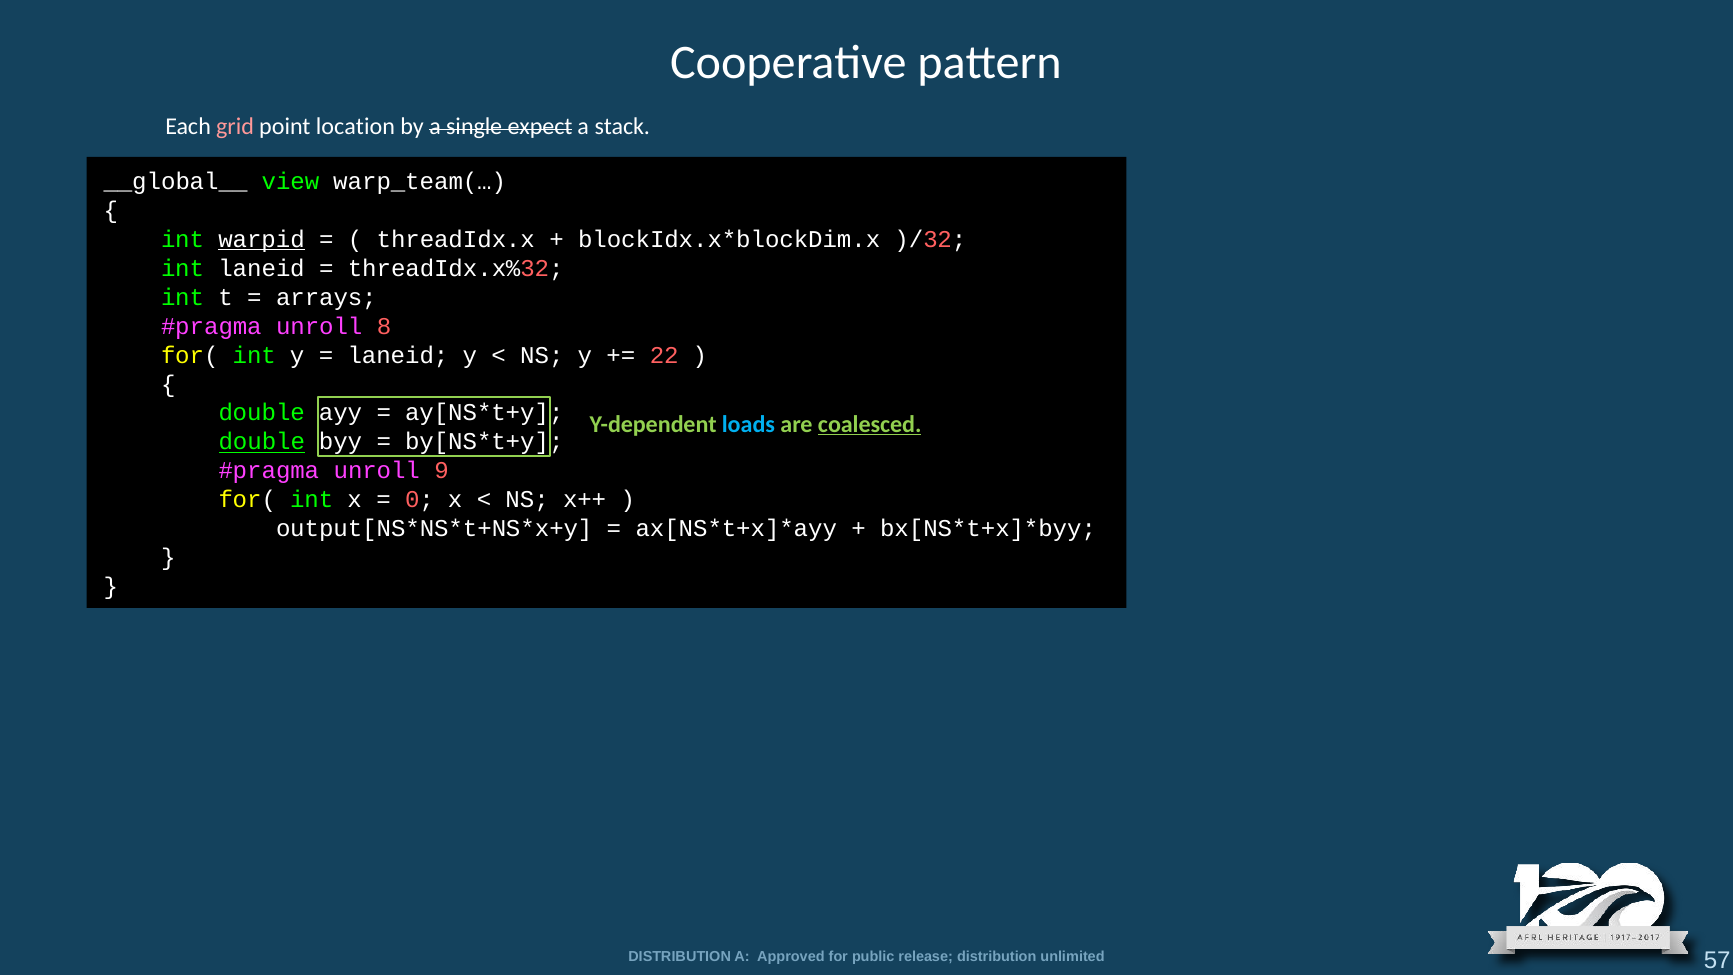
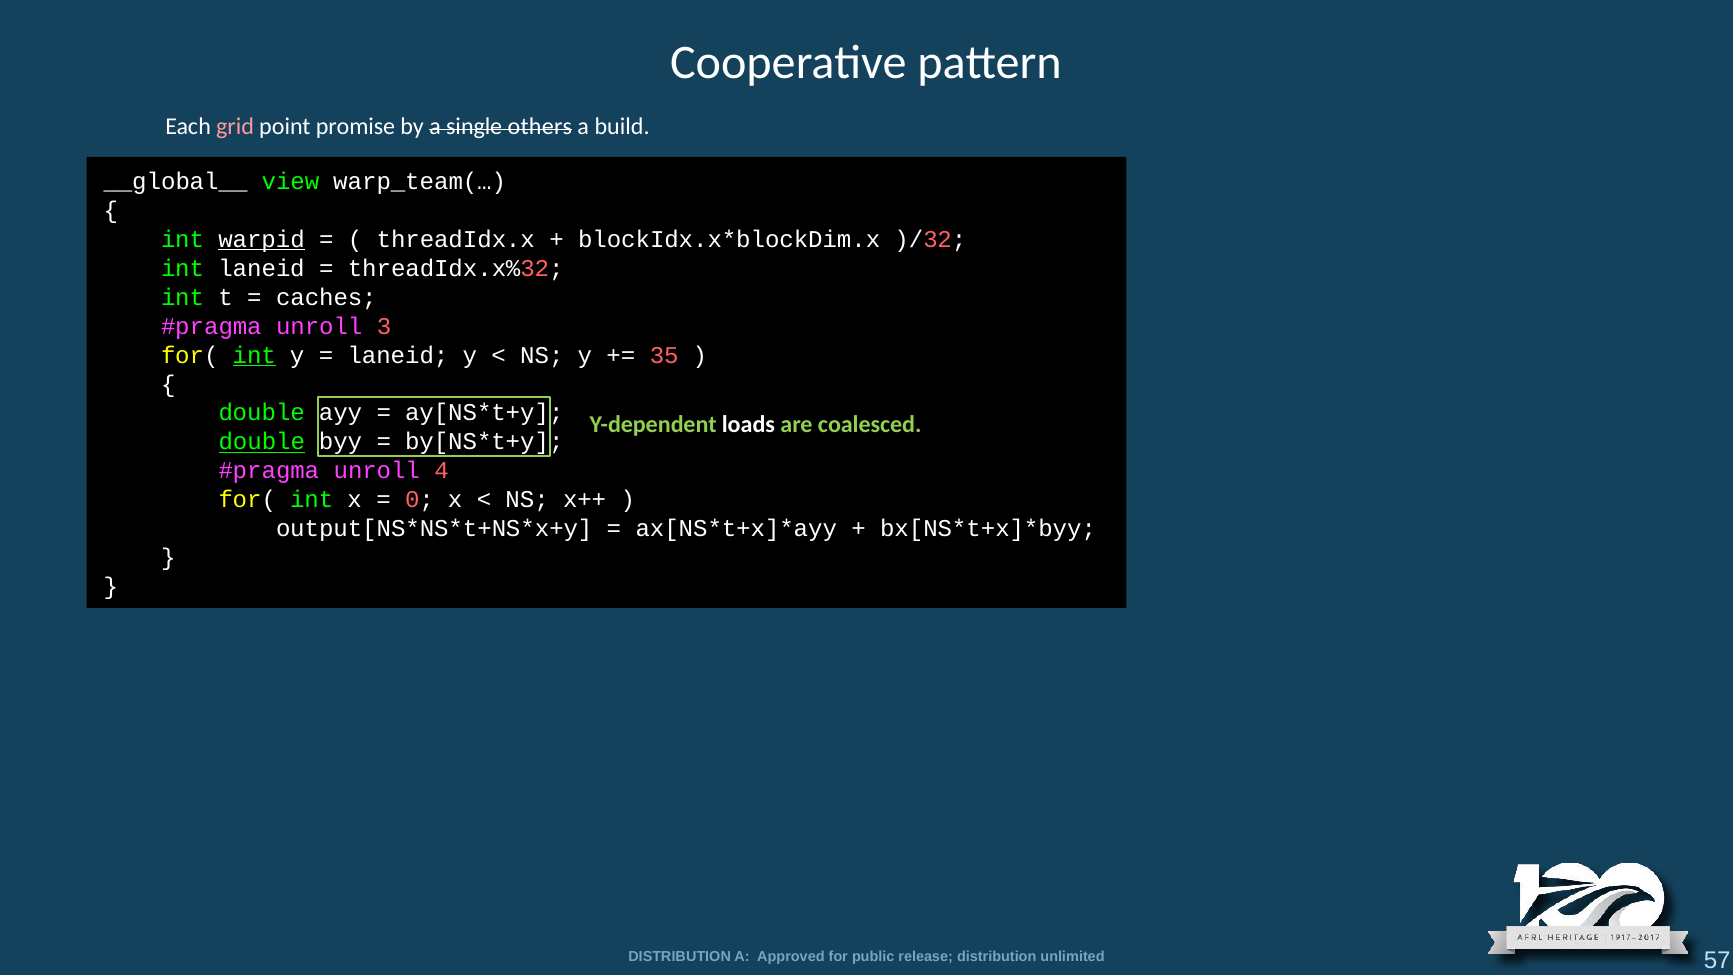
location: location -> promise
expect: expect -> others
stack: stack -> build
arrays: arrays -> caches
8: 8 -> 3
int at (254, 355) underline: none -> present
22: 22 -> 35
loads colour: light blue -> white
coalesced underline: present -> none
9: 9 -> 4
